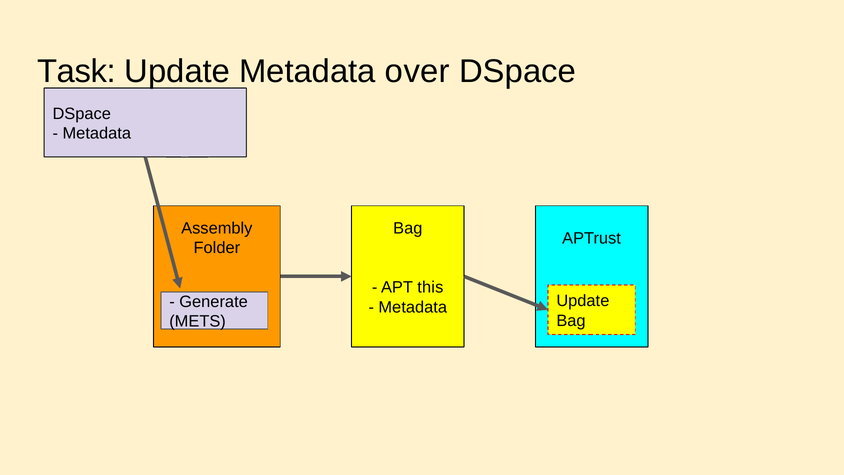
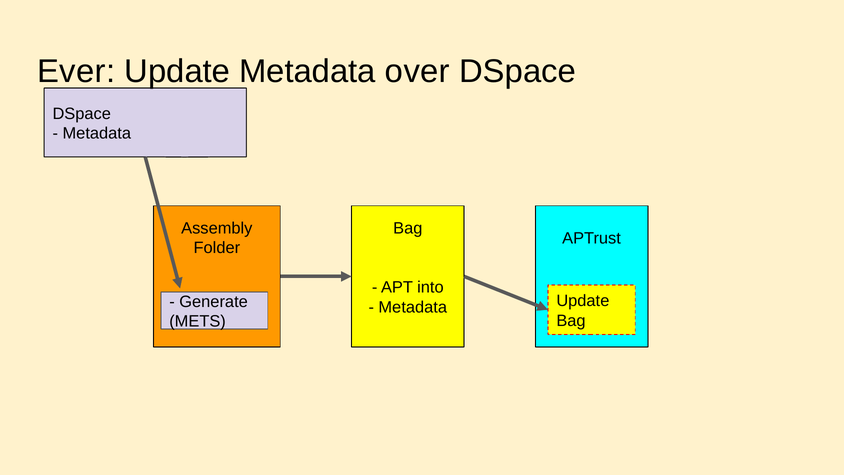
Task: Task -> Ever
this: this -> into
